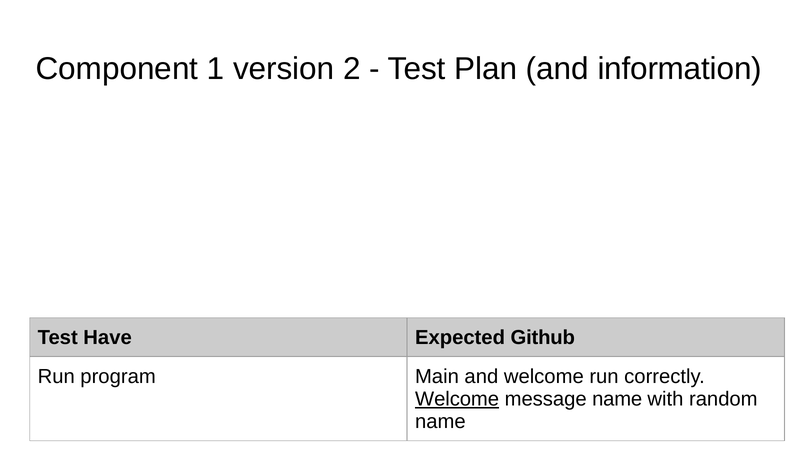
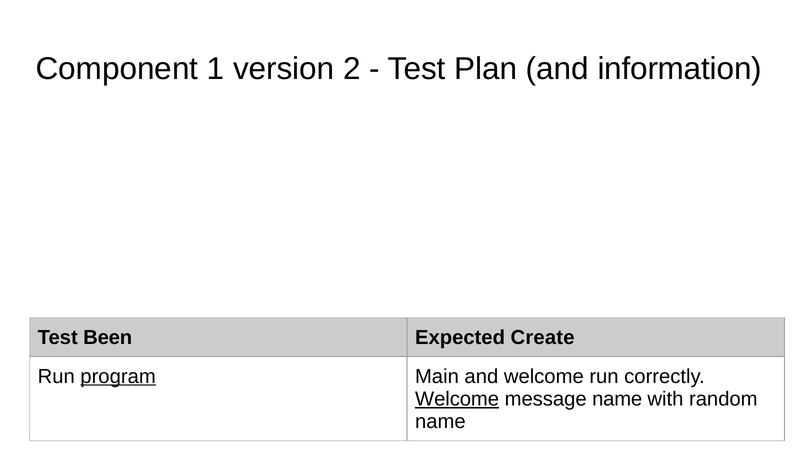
Have: Have -> Been
Github: Github -> Create
program underline: none -> present
